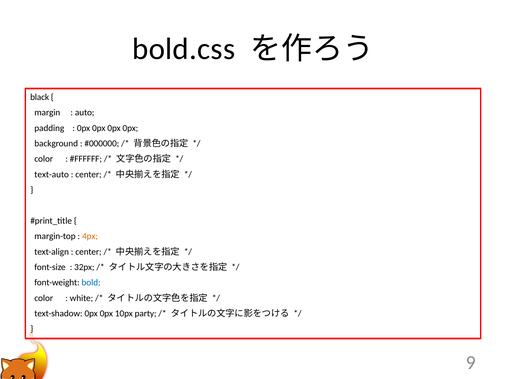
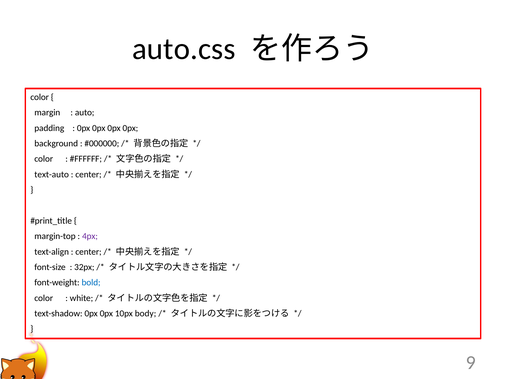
bold.css: bold.css -> auto.css
black at (40, 97): black -> color
4px colour: orange -> purple
party: party -> body
